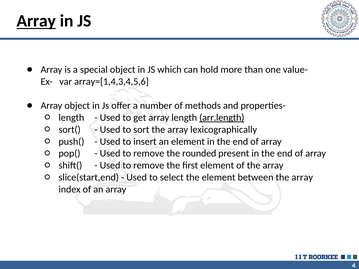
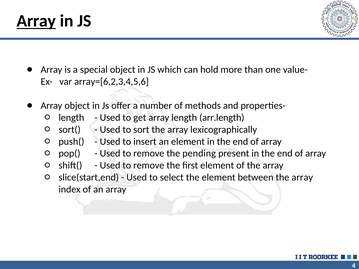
array=[1,4,3,4,5,6: array=[1,4,3,4,5,6 -> array=[6,2,3,4,5,6
arr.length underline: present -> none
rounded: rounded -> pending
